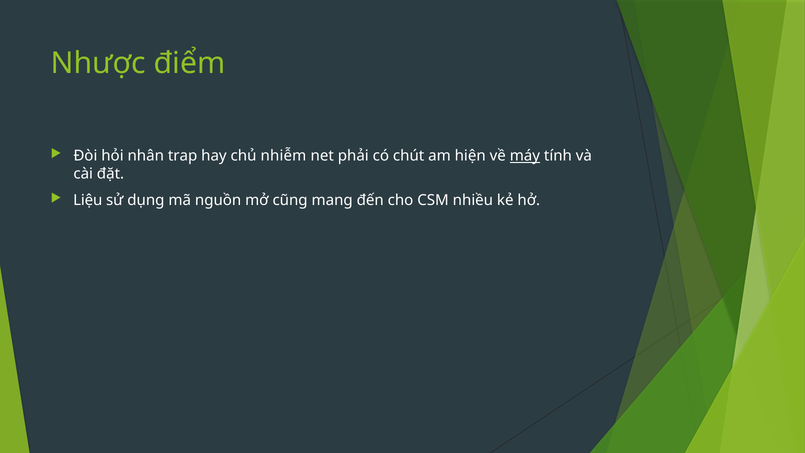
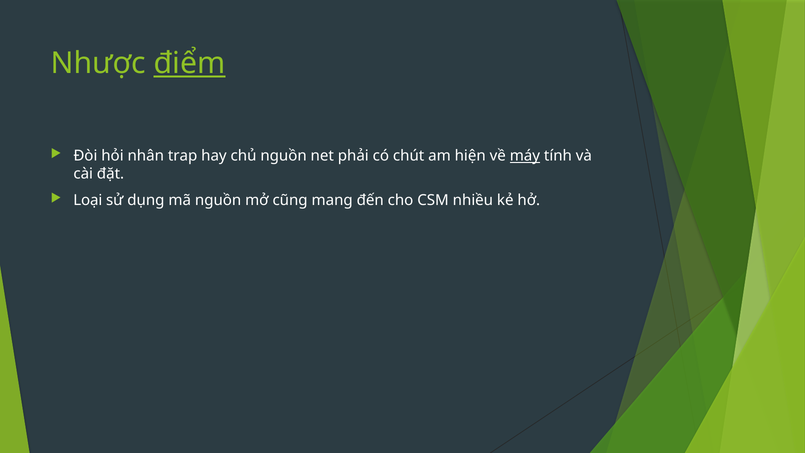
điểm underline: none -> present
chủ nhiễm: nhiễm -> nguồn
Liệu: Liệu -> Loại
